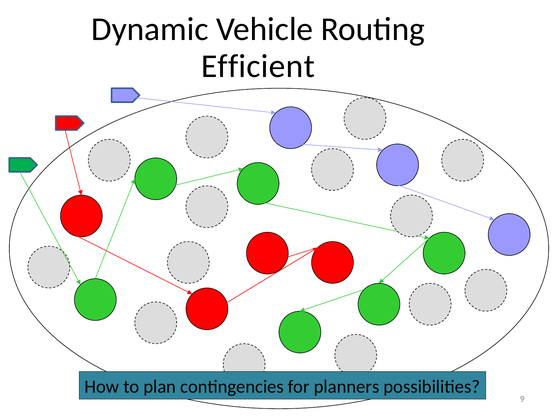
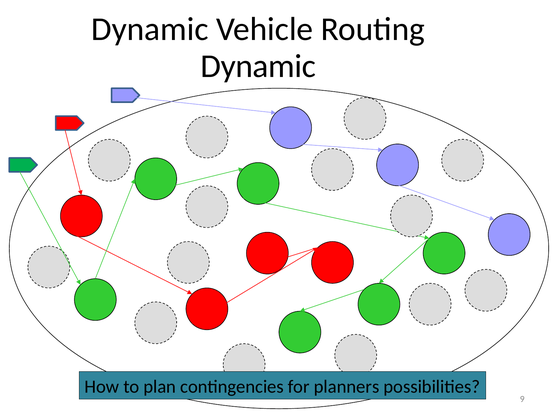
Efficient at (258, 66): Efficient -> Dynamic
